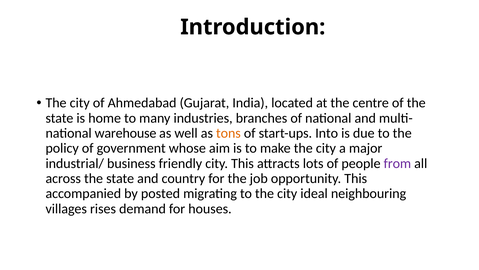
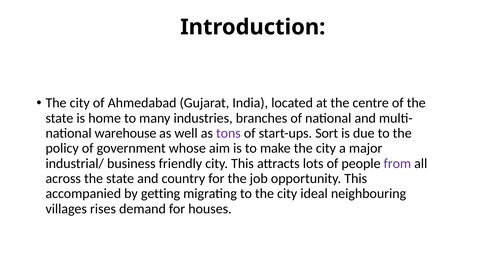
tons colour: orange -> purple
Into: Into -> Sort
posted: posted -> getting
